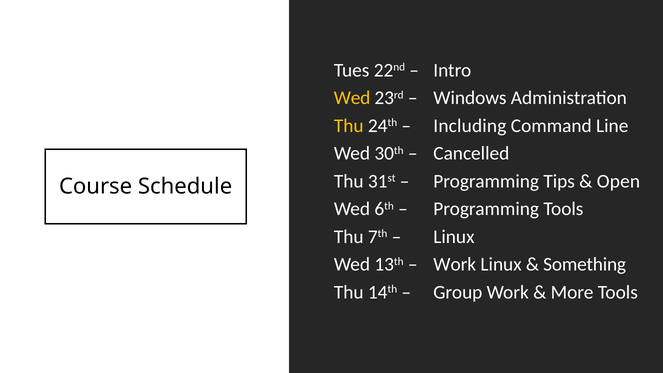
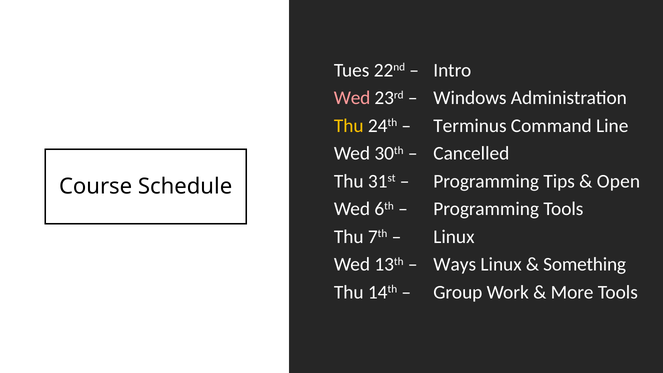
Wed at (352, 98) colour: yellow -> pink
Including: Including -> Terminus
Work at (455, 264): Work -> Ways
